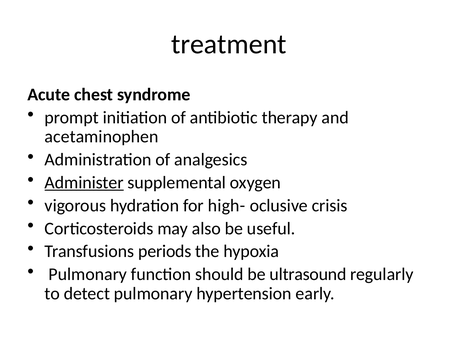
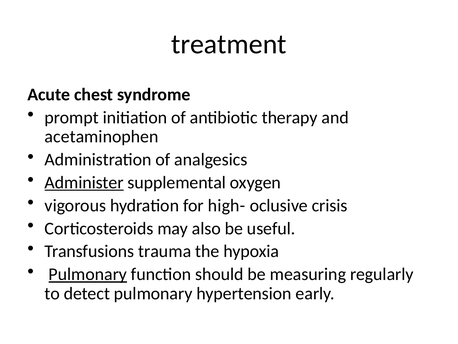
periods: periods -> trauma
Pulmonary at (88, 274) underline: none -> present
ultrasound: ultrasound -> measuring
